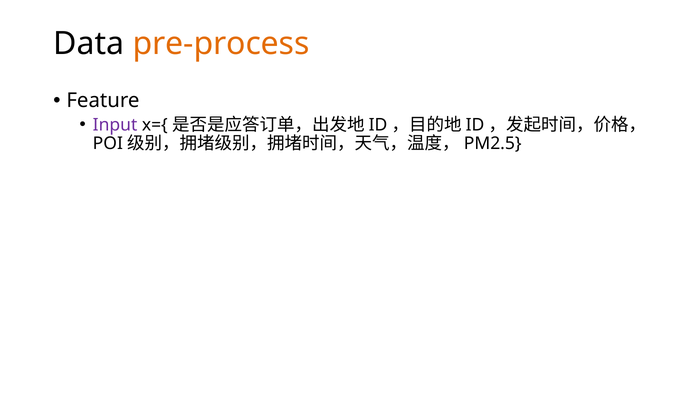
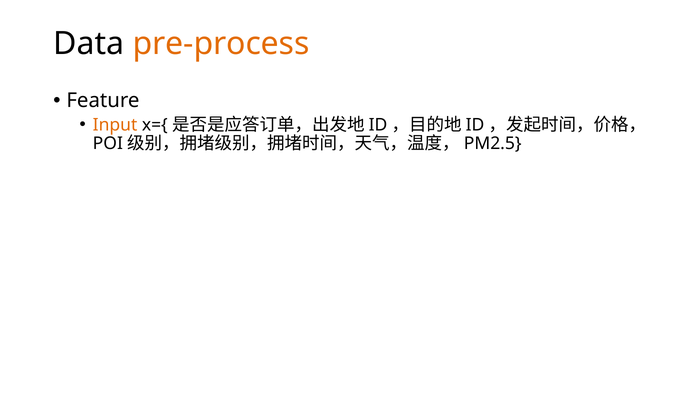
Input colour: purple -> orange
